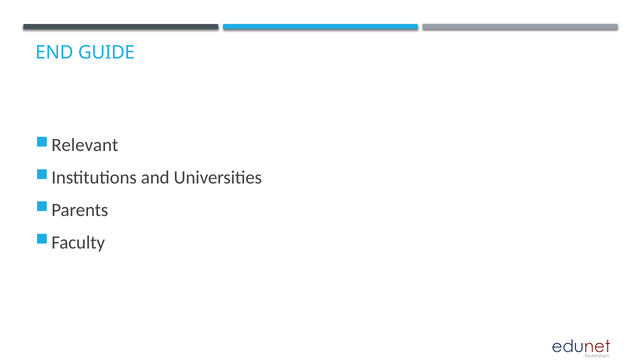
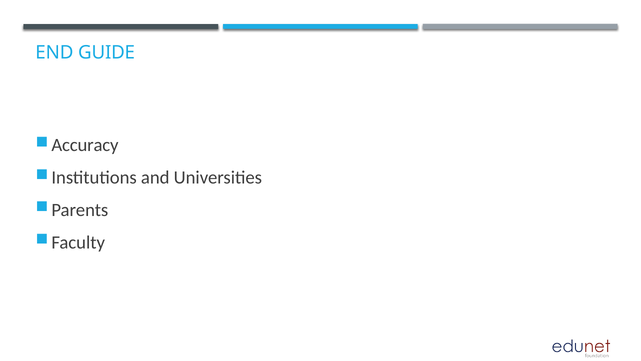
Relevant: Relevant -> Accuracy
